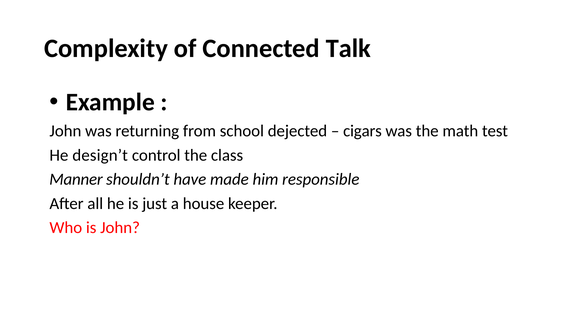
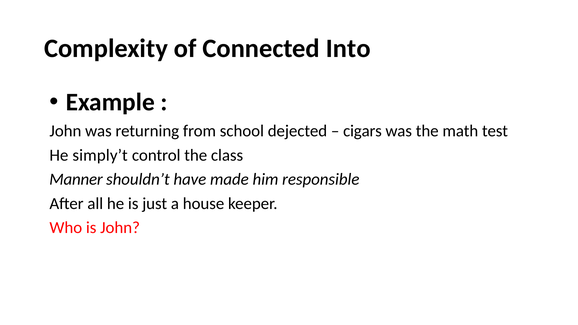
Talk: Talk -> Into
design’t: design’t -> simply’t
